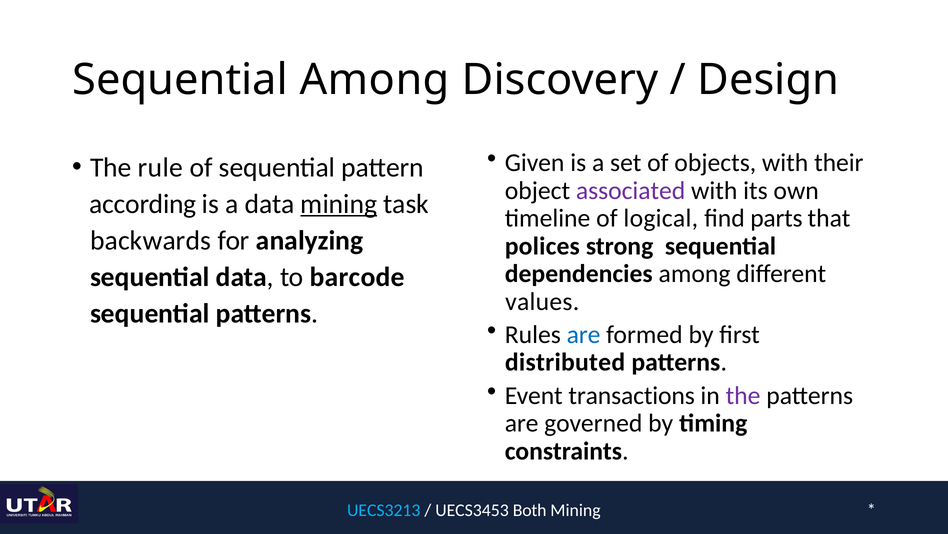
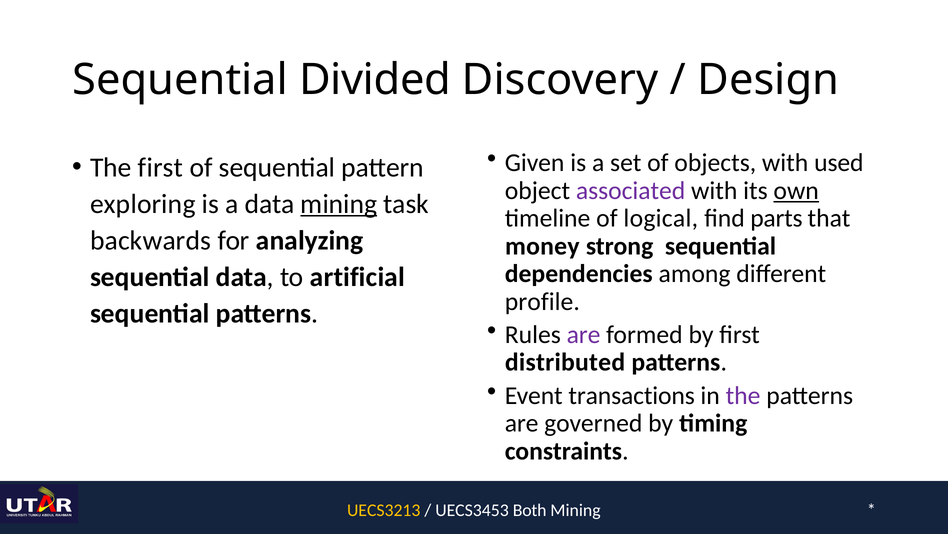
Sequential Among: Among -> Divided
their: their -> used
The rule: rule -> first
own underline: none -> present
according: according -> exploring
polices: polices -> money
barcode: barcode -> artificial
values: values -> profile
are at (584, 334) colour: blue -> purple
UECS3213 colour: light blue -> yellow
